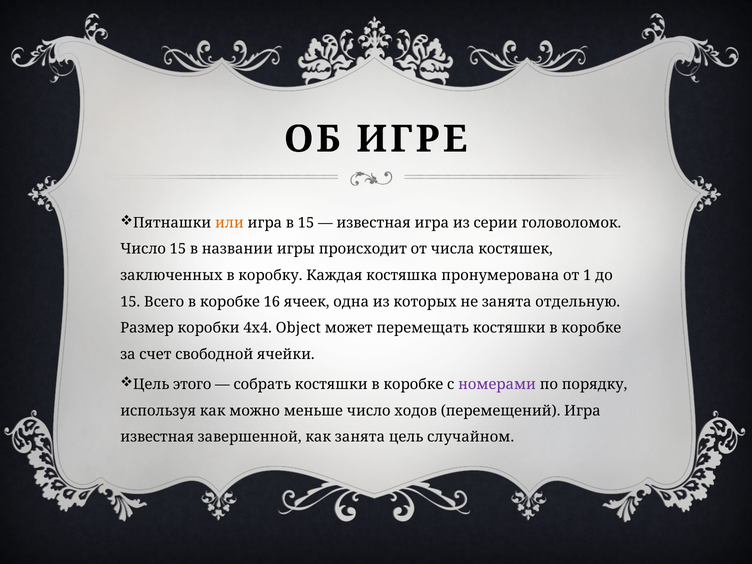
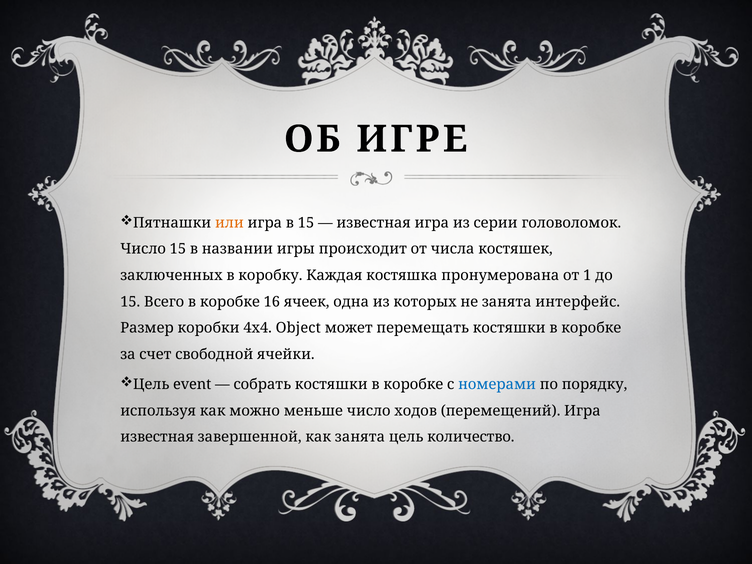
отдельную: отдельную -> интерфейс
этого: этого -> event
номерами colour: purple -> blue
случайном: случайном -> количество
